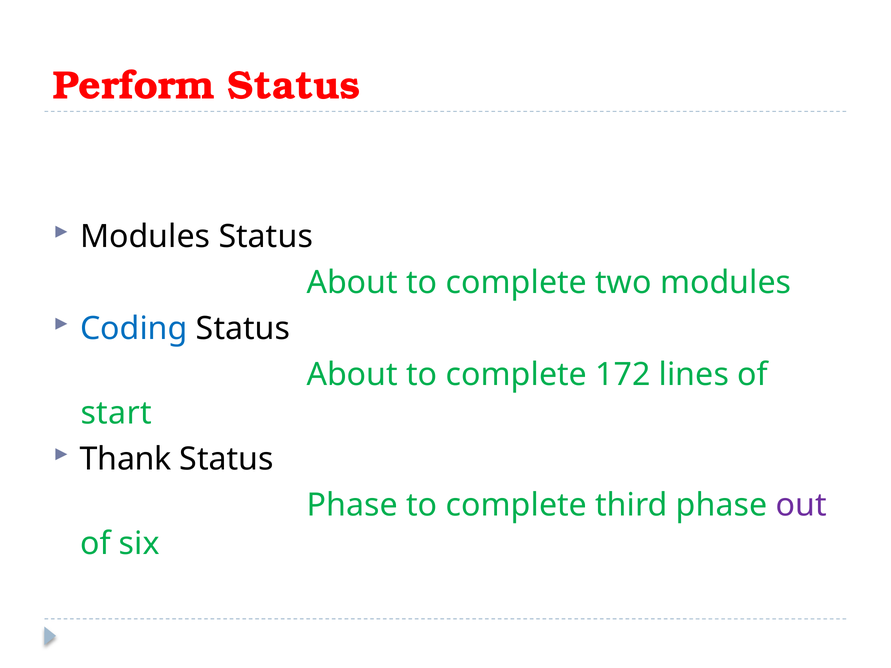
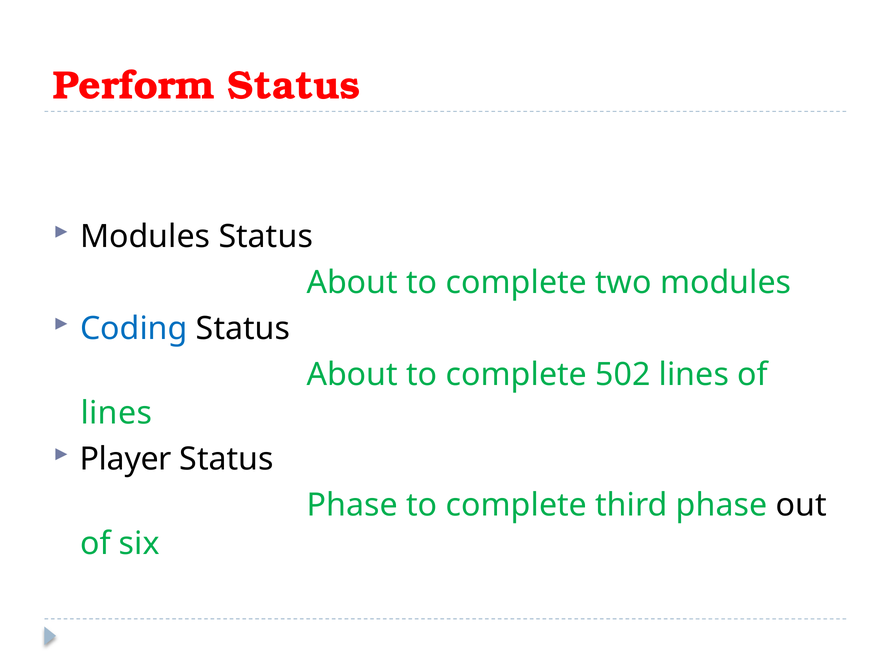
172: 172 -> 502
start at (116, 413): start -> lines
Thank: Thank -> Player
out colour: purple -> black
